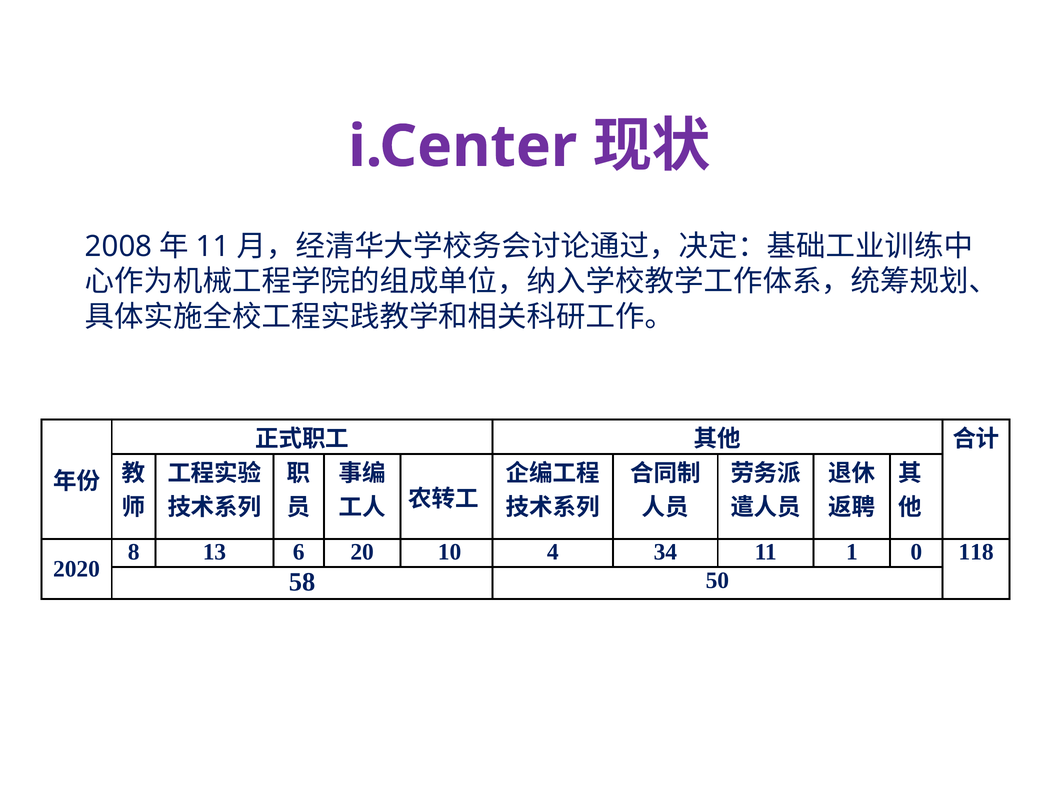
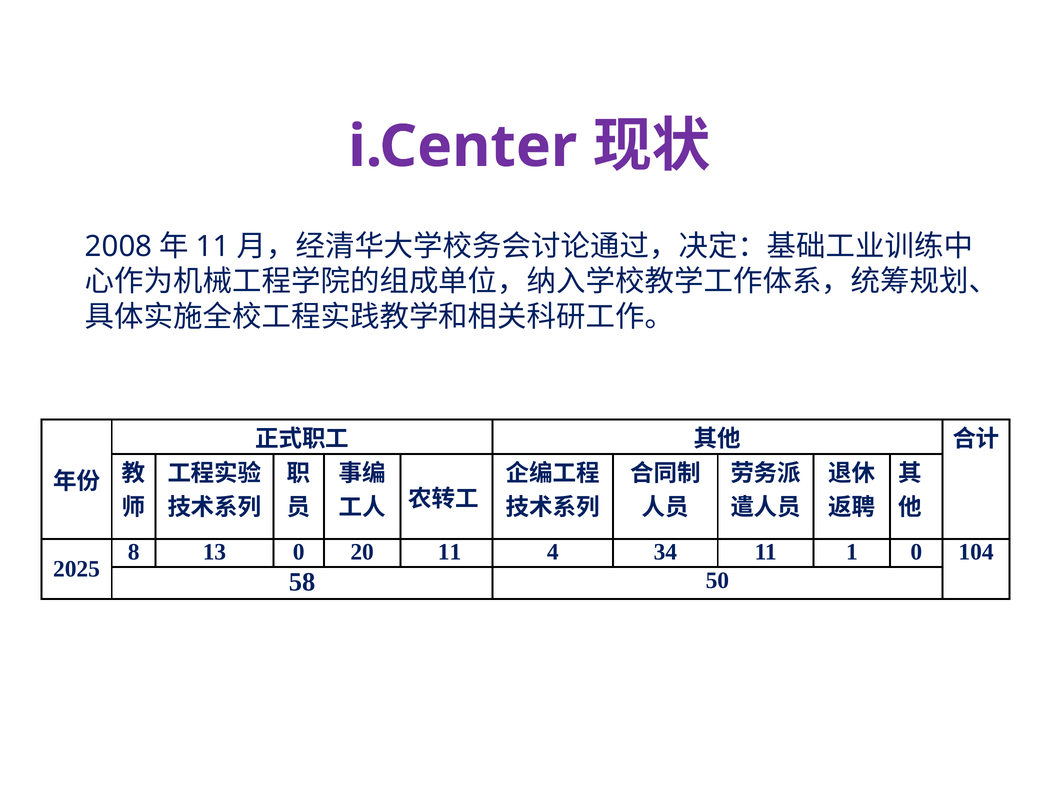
13 6: 6 -> 0
20 10: 10 -> 11
118: 118 -> 104
2020: 2020 -> 2025
